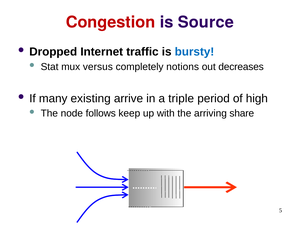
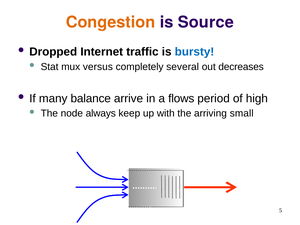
Congestion colour: red -> orange
notions: notions -> several
existing: existing -> balance
triple: triple -> flows
follows: follows -> always
share: share -> small
